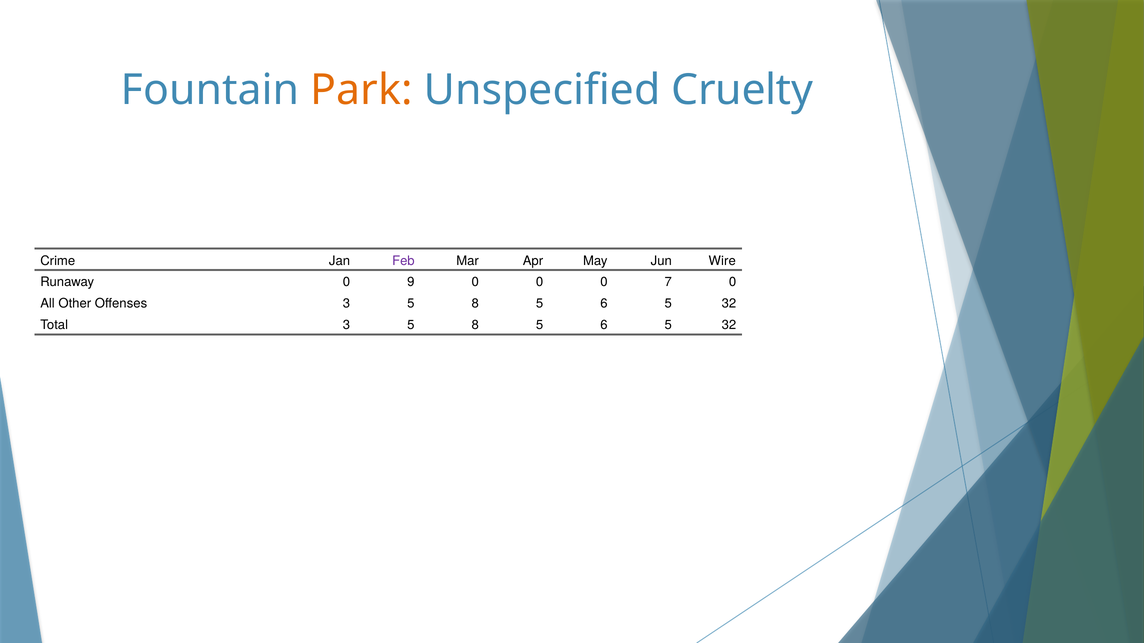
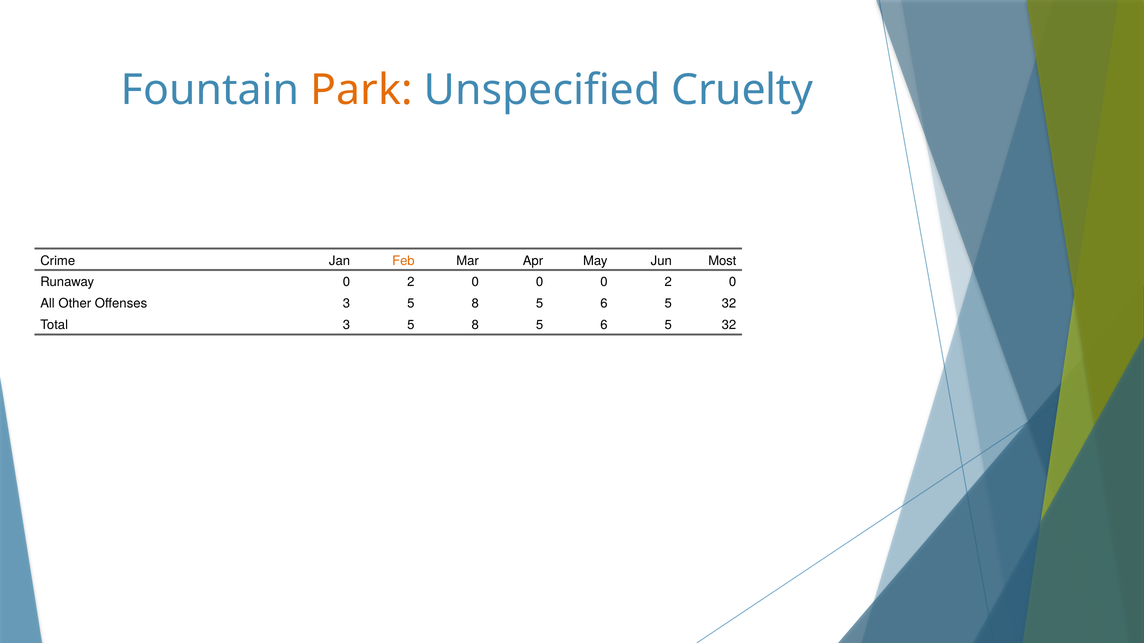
Feb colour: purple -> orange
Wire: Wire -> Most
Runaway 0 9: 9 -> 2
0 0 7: 7 -> 2
